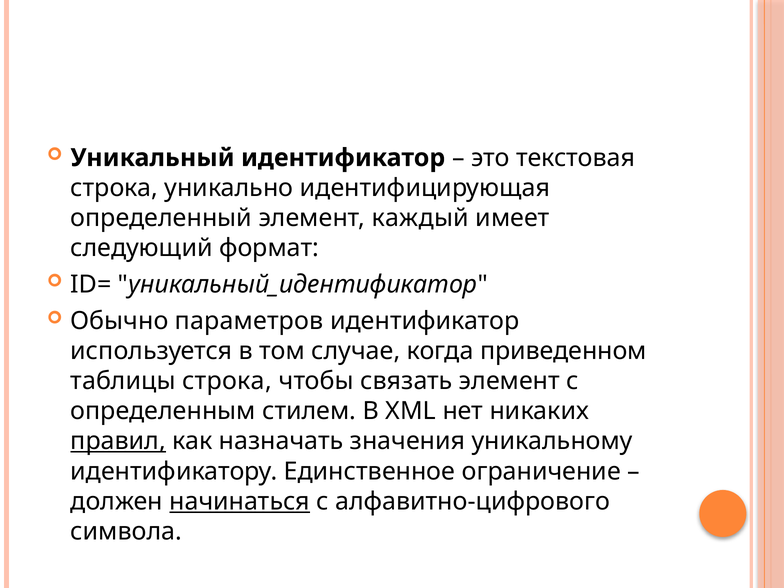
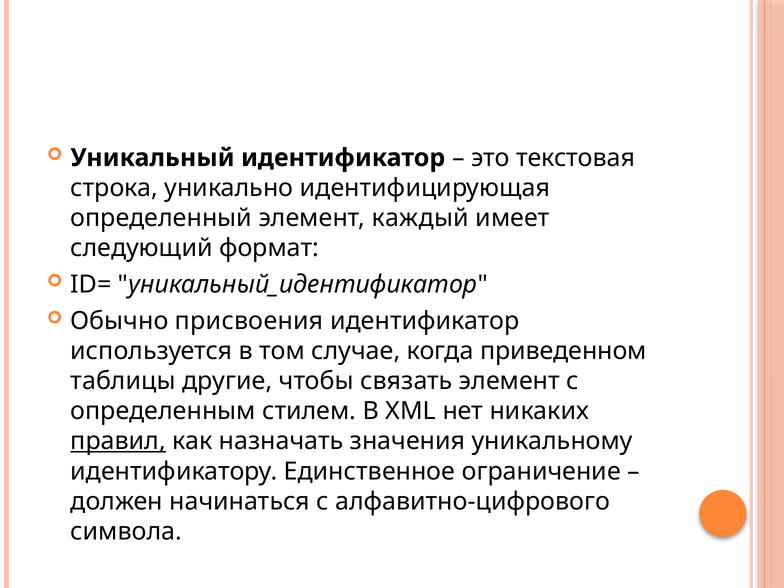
параметров: параметров -> присвоения
таблицы строка: строка -> другие
начинаться underline: present -> none
